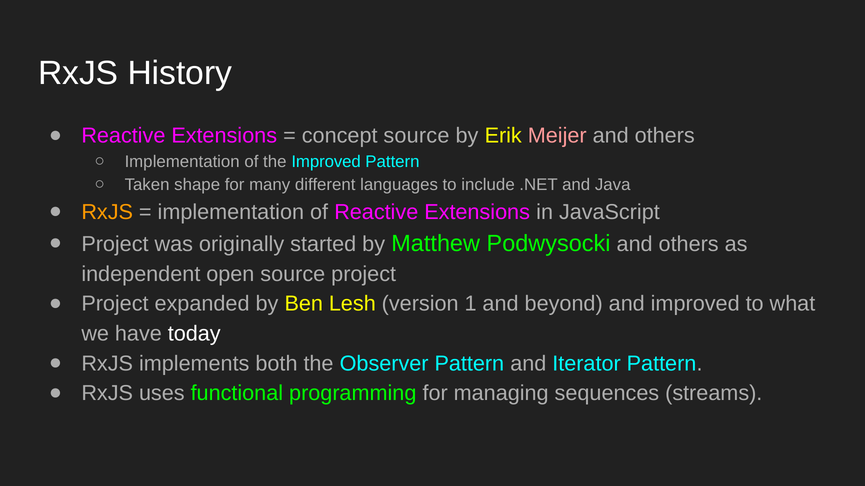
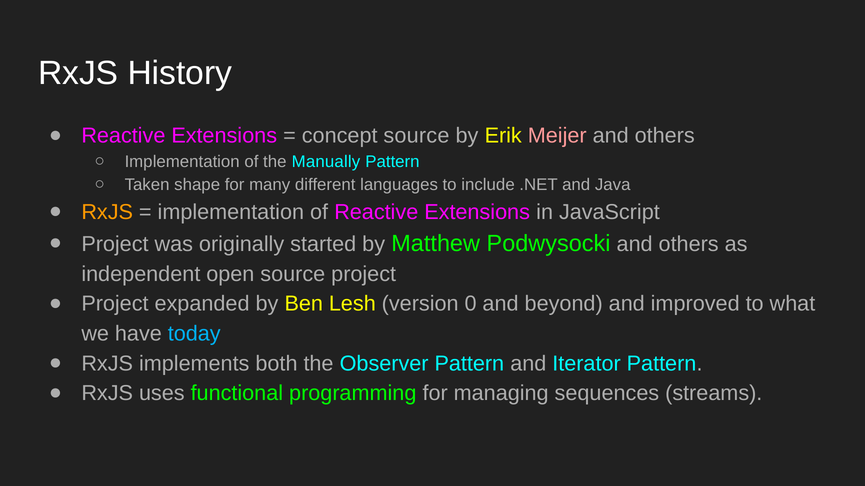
the Improved: Improved -> Manually
1: 1 -> 0
today colour: white -> light blue
